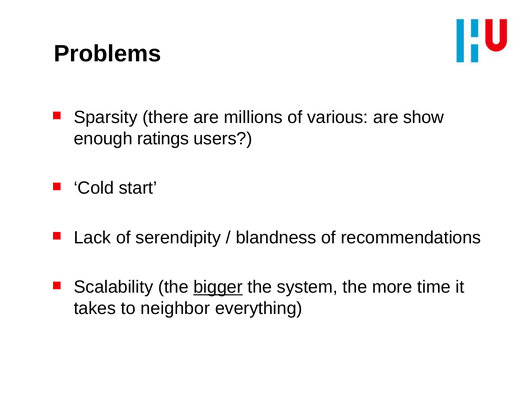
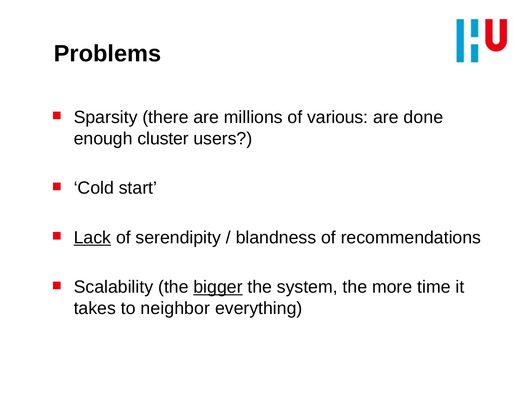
show: show -> done
ratings: ratings -> cluster
Lack underline: none -> present
